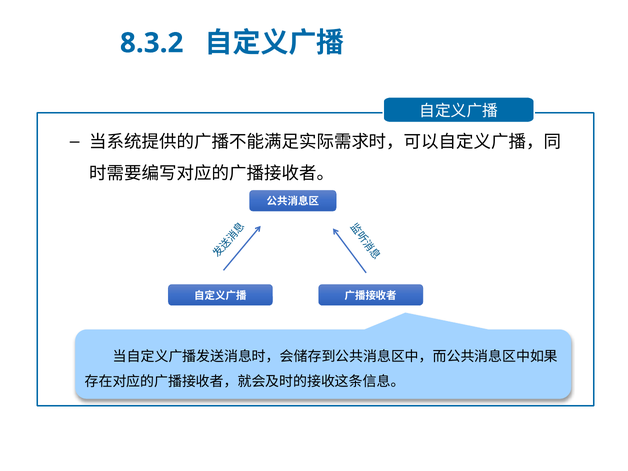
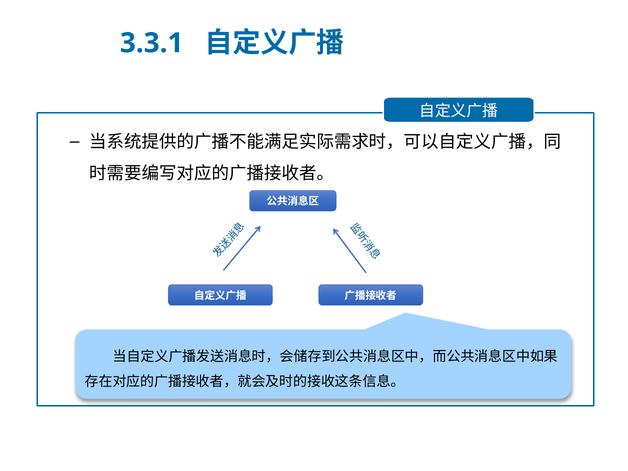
8.3.2: 8.3.2 -> 3.3.1
